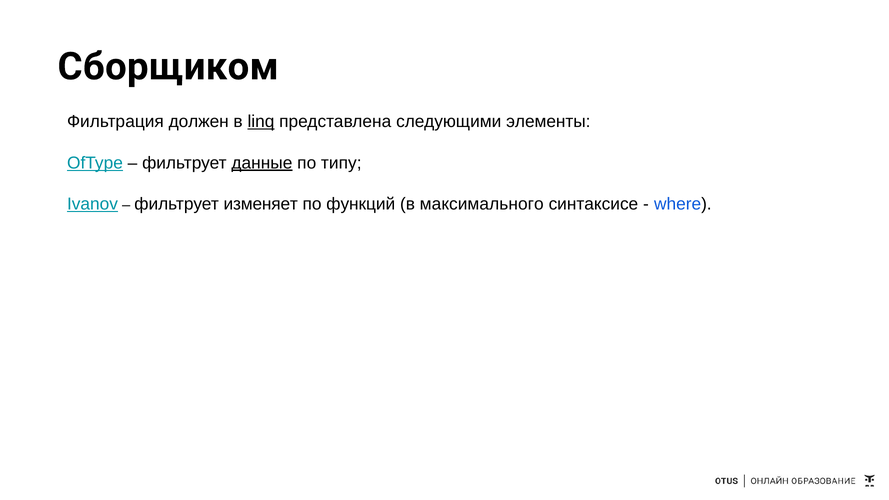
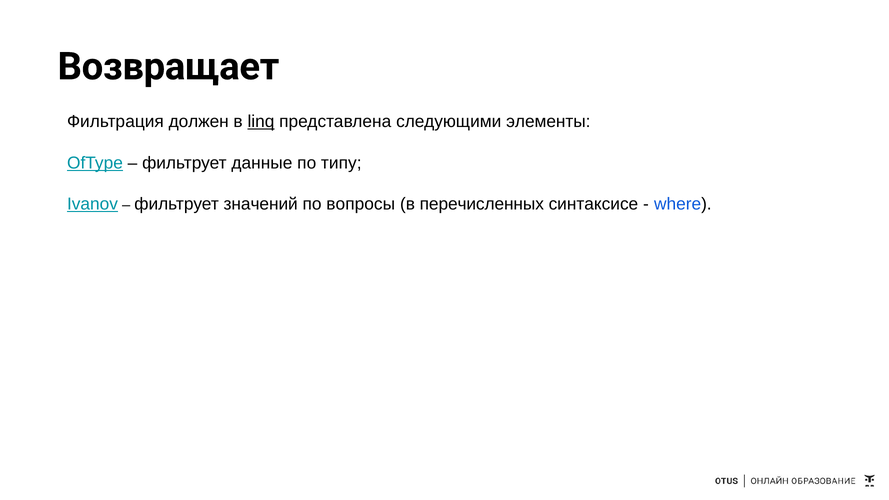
Сборщиком: Сборщиком -> Возвращает
данные underline: present -> none
изменяет: изменяет -> значений
функций: функций -> вопросы
максимального: максимального -> перечисленных
